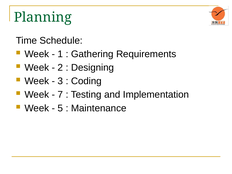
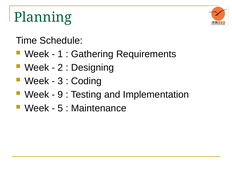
7: 7 -> 9
